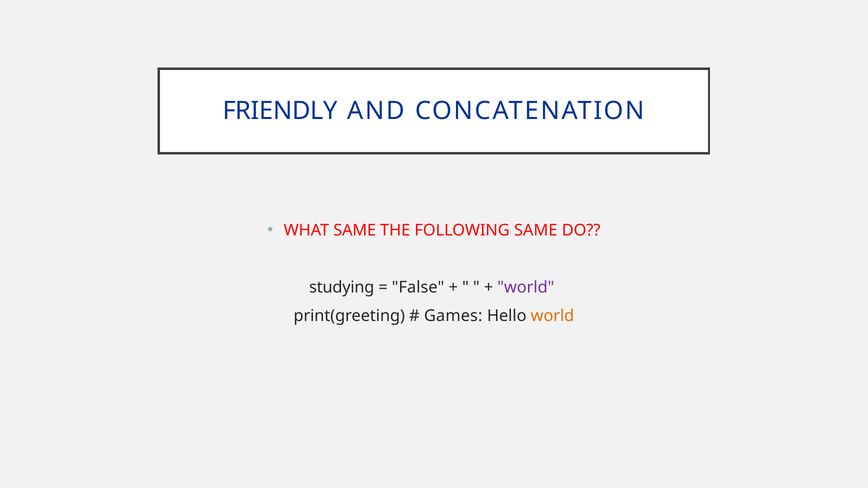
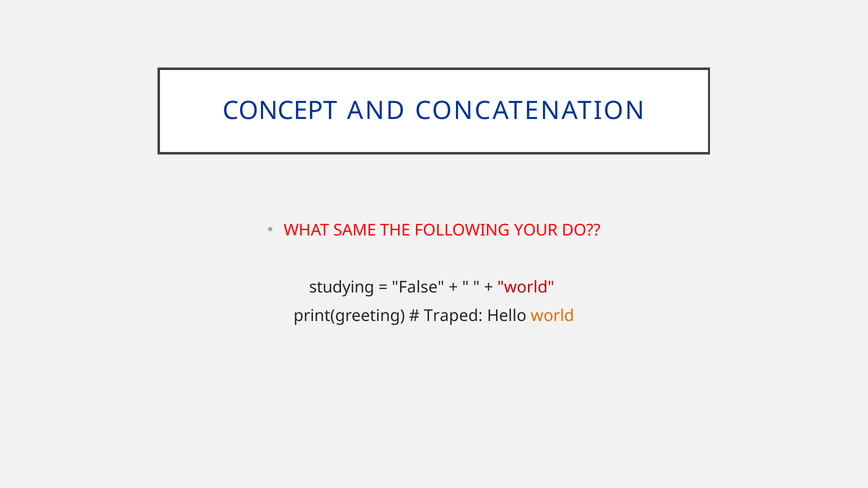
FRIENDLY: FRIENDLY -> CONCEPT
FOLLOWING SAME: SAME -> YOUR
world at (526, 288) colour: purple -> red
Games: Games -> Traped
